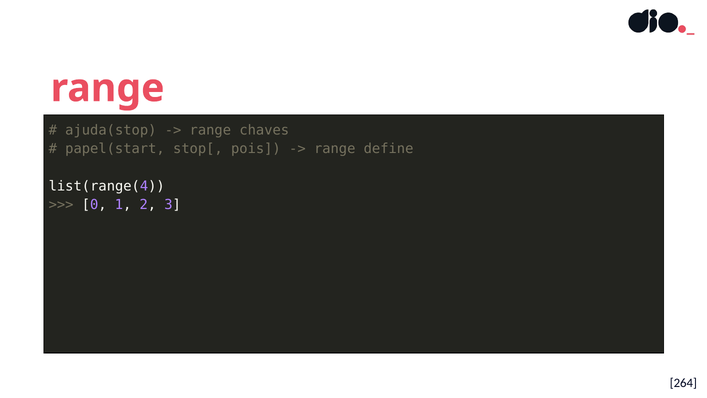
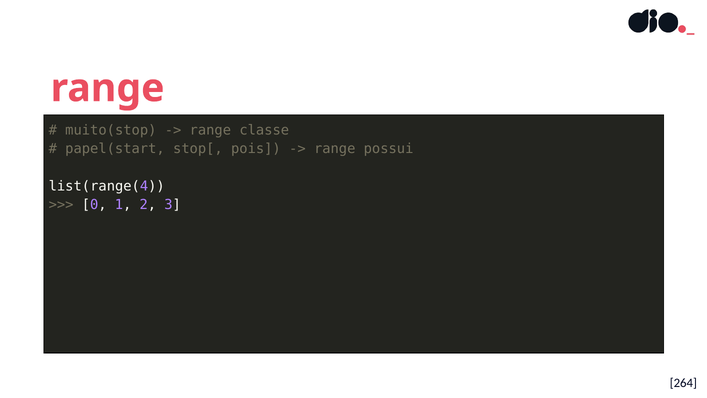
ajuda(stop: ajuda(stop -> muito(stop
chaves: chaves -> classe
define: define -> possui
